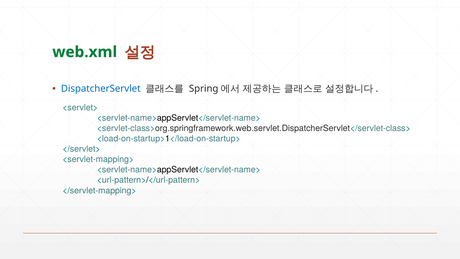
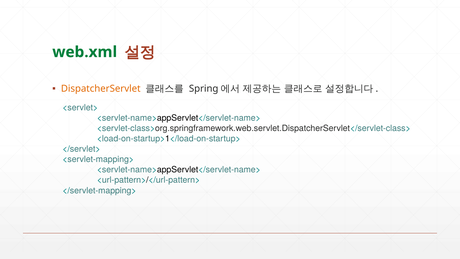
DispatcherServlet colour: blue -> orange
